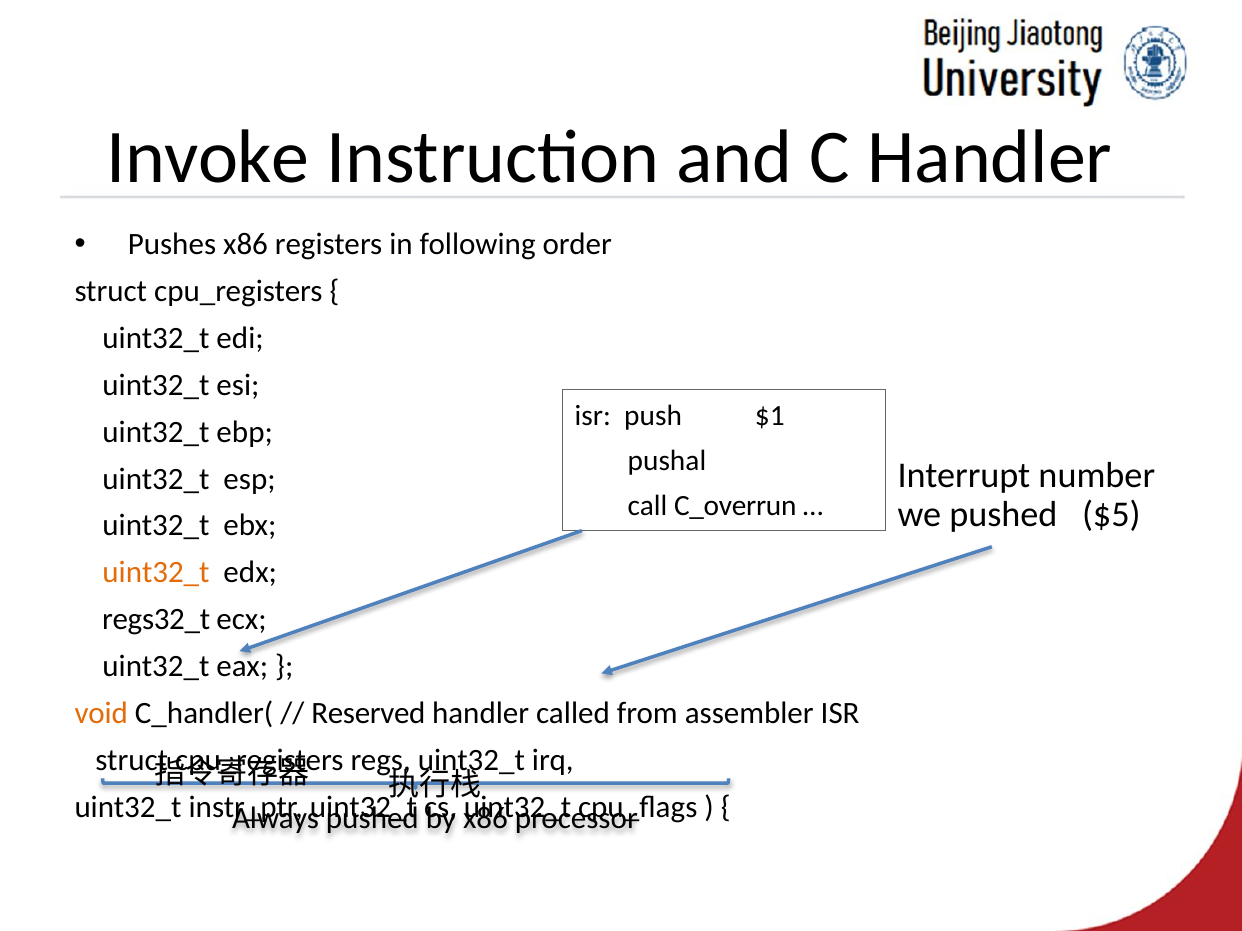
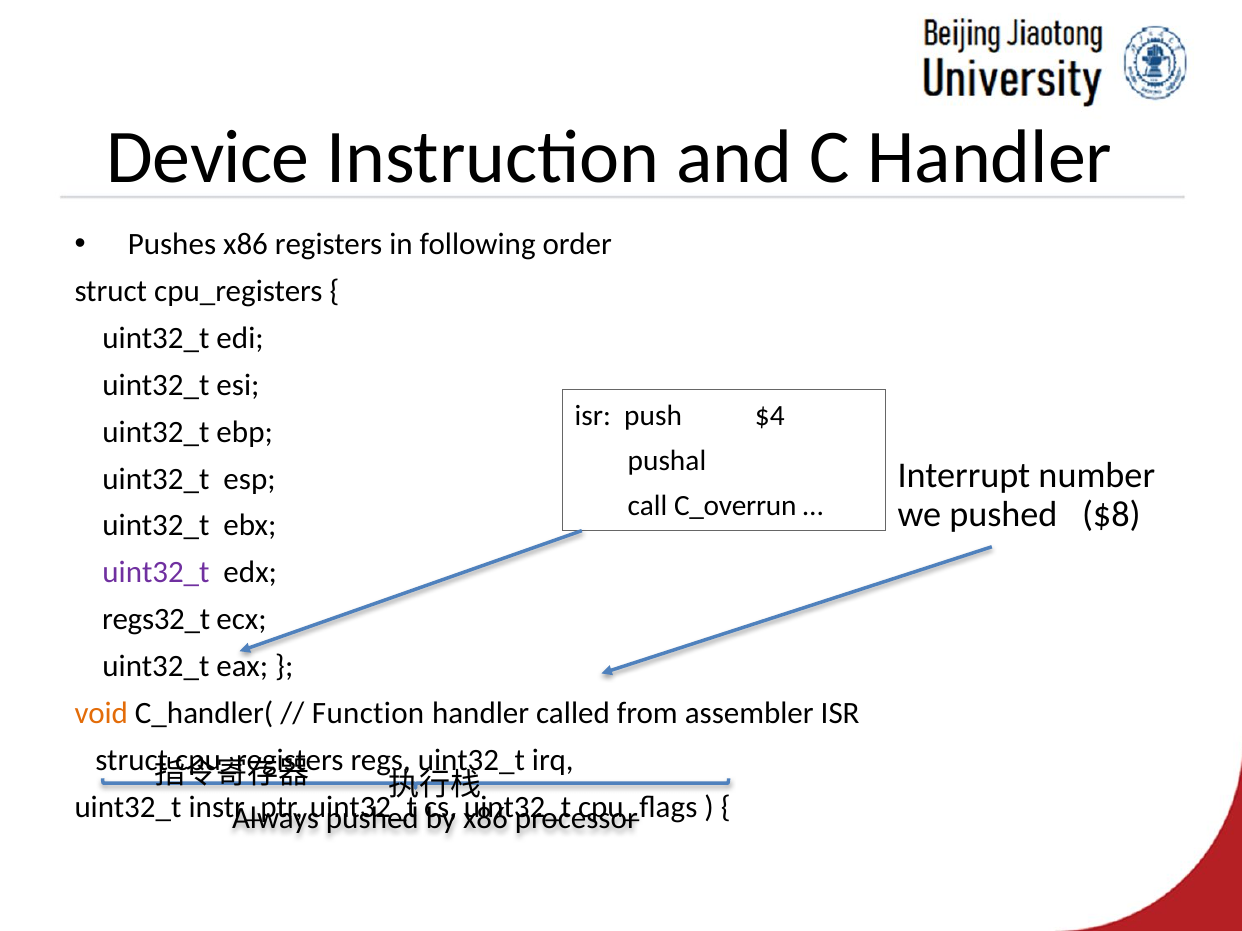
Invoke: Invoke -> Device
$1: $1 -> $4
$5: $5 -> $8
uint32_t at (156, 573) colour: orange -> purple
Reserved: Reserved -> Function
